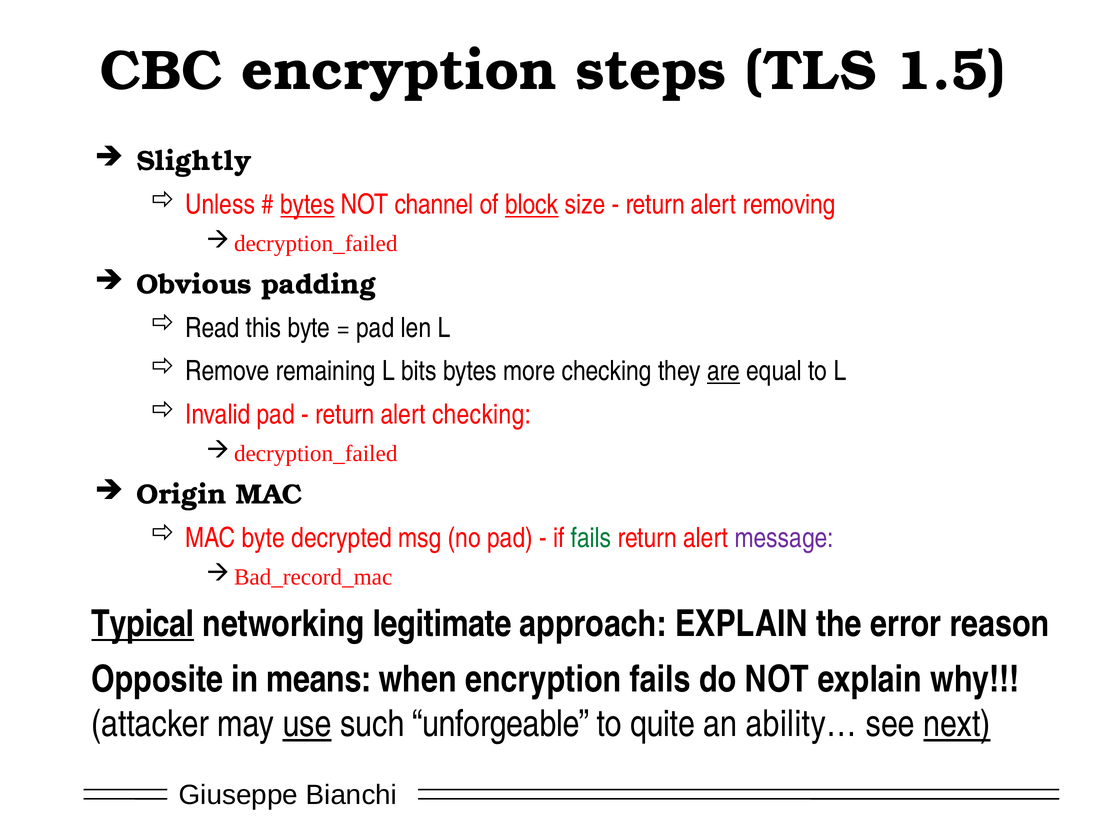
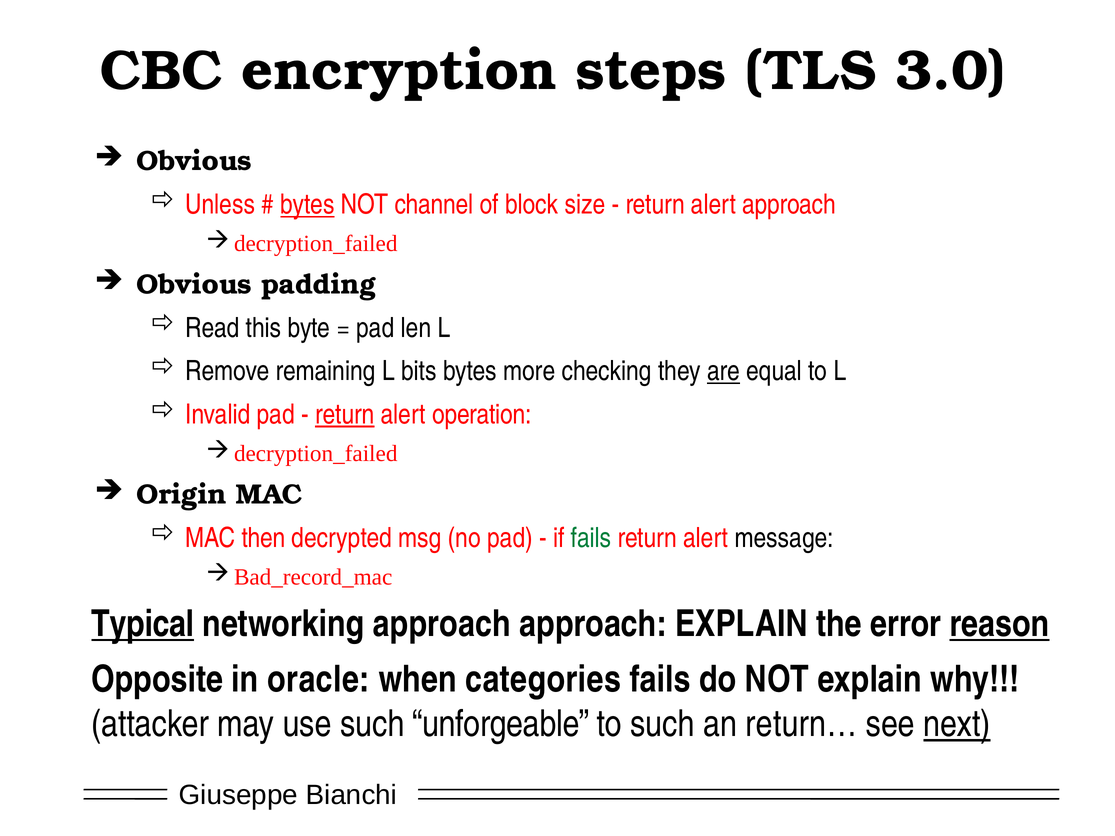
1.5: 1.5 -> 3.0
Slightly at (194, 161): Slightly -> Obvious
block underline: present -> none
alert removing: removing -> approach
return at (345, 415) underline: none -> present
alert checking: checking -> operation
MAC byte: byte -> then
message colour: purple -> black
networking legitimate: legitimate -> approach
reason underline: none -> present
means: means -> oracle
when encryption: encryption -> categories
use underline: present -> none
to quite: quite -> such
ability…: ability… -> return…
